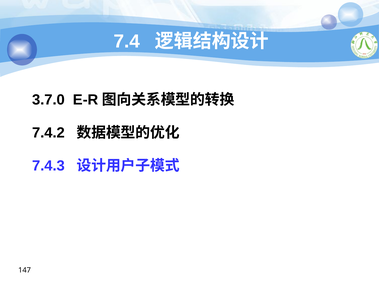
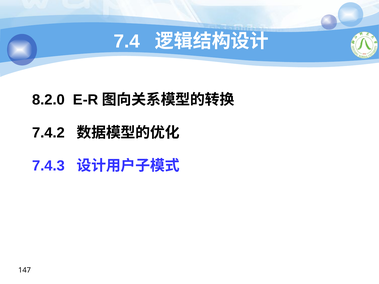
3.7.0: 3.7.0 -> 8.2.0
